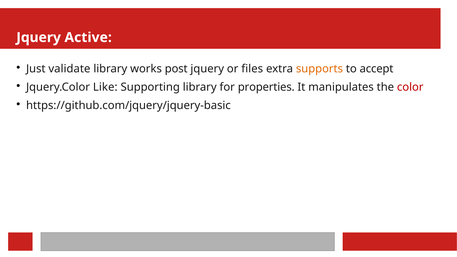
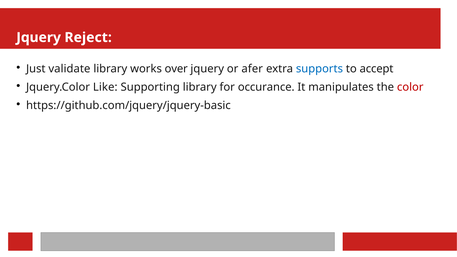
Active: Active -> Reject
post: post -> over
files: files -> afer
supports colour: orange -> blue
properties: properties -> occurance
